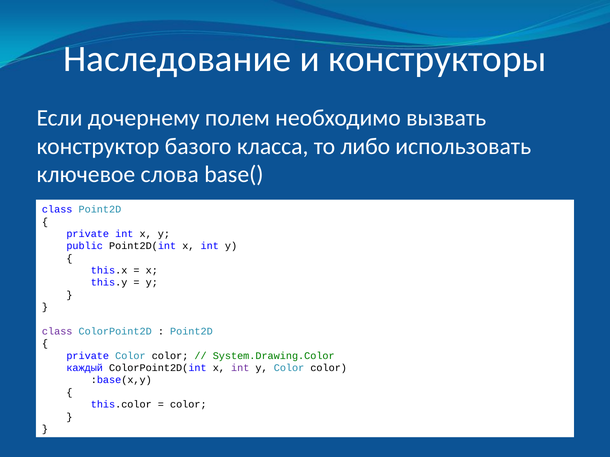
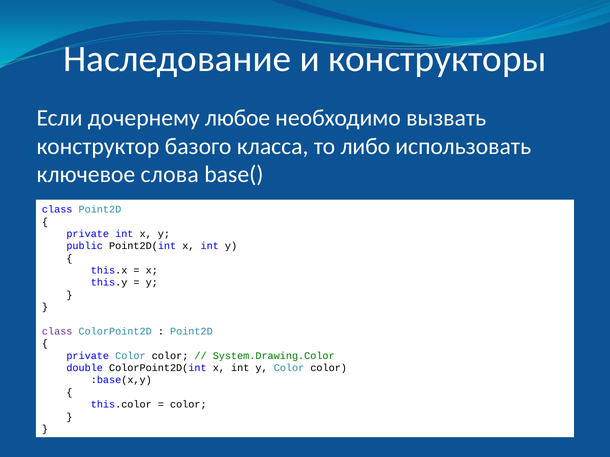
полем: полем -> любое
каждый: каждый -> double
int at (240, 368) colour: purple -> black
